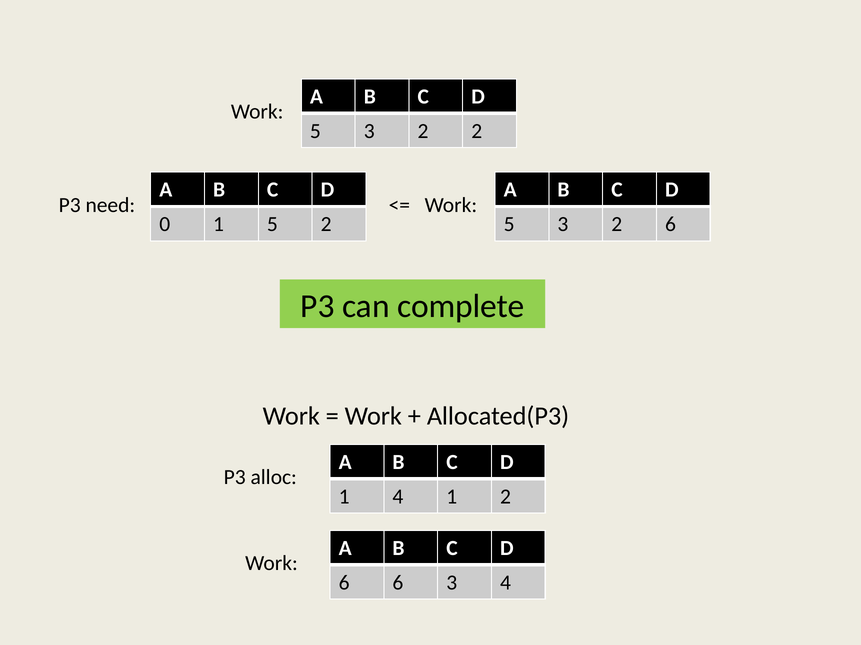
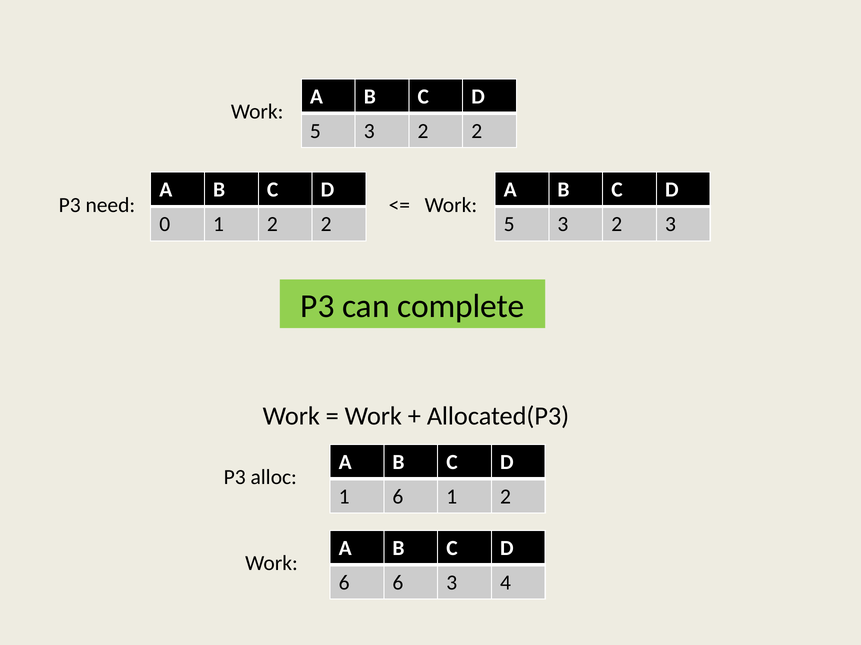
0 1 5: 5 -> 2
2 6: 6 -> 3
1 4: 4 -> 6
